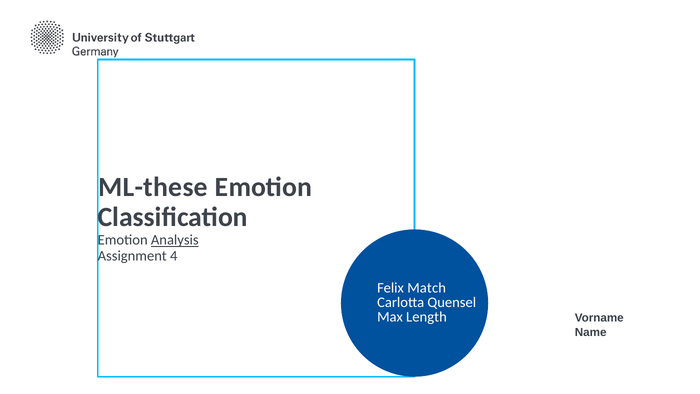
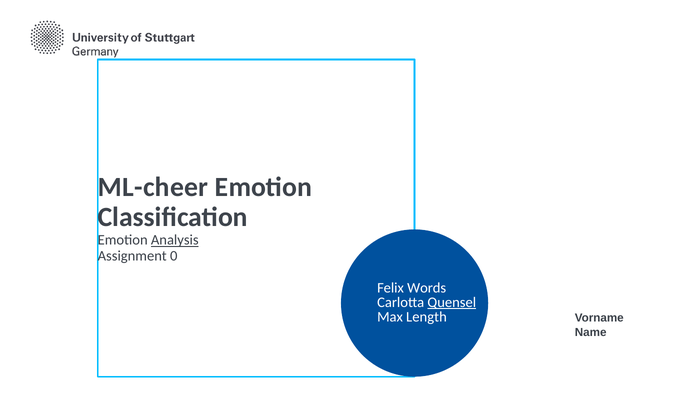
ML-these: ML-these -> ML-cheer
4: 4 -> 0
Match: Match -> Words
Quensel underline: none -> present
